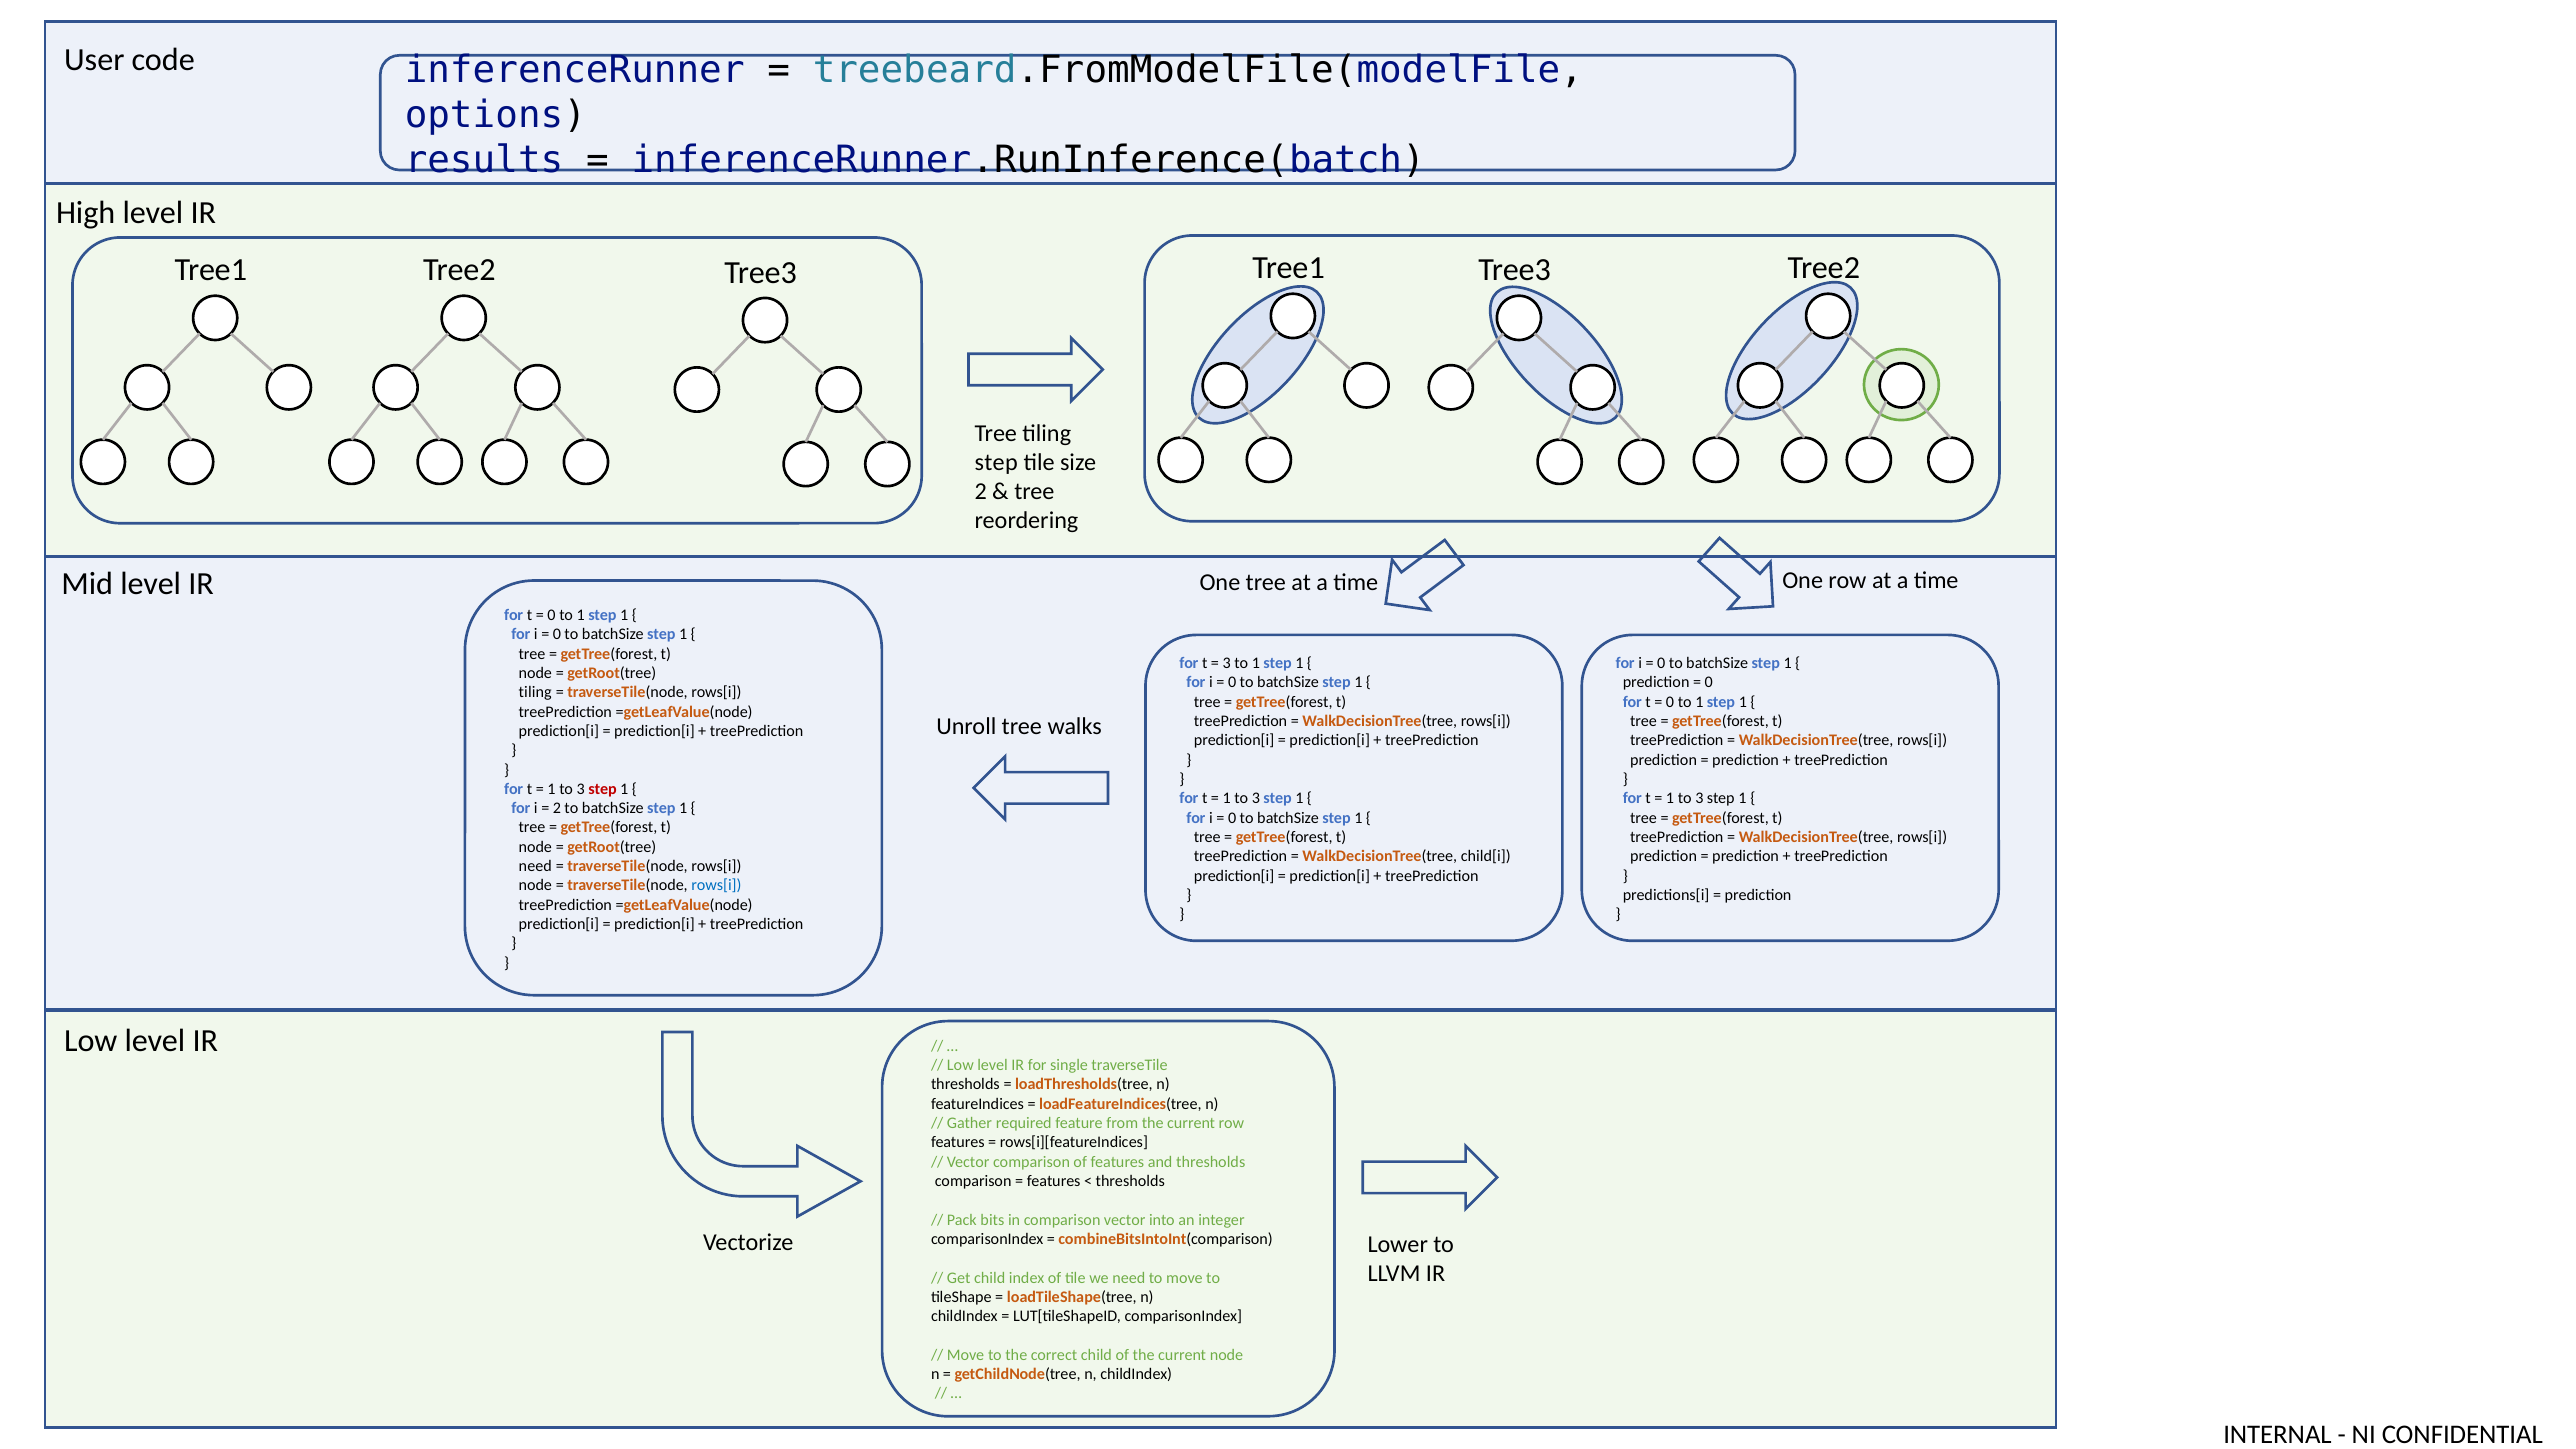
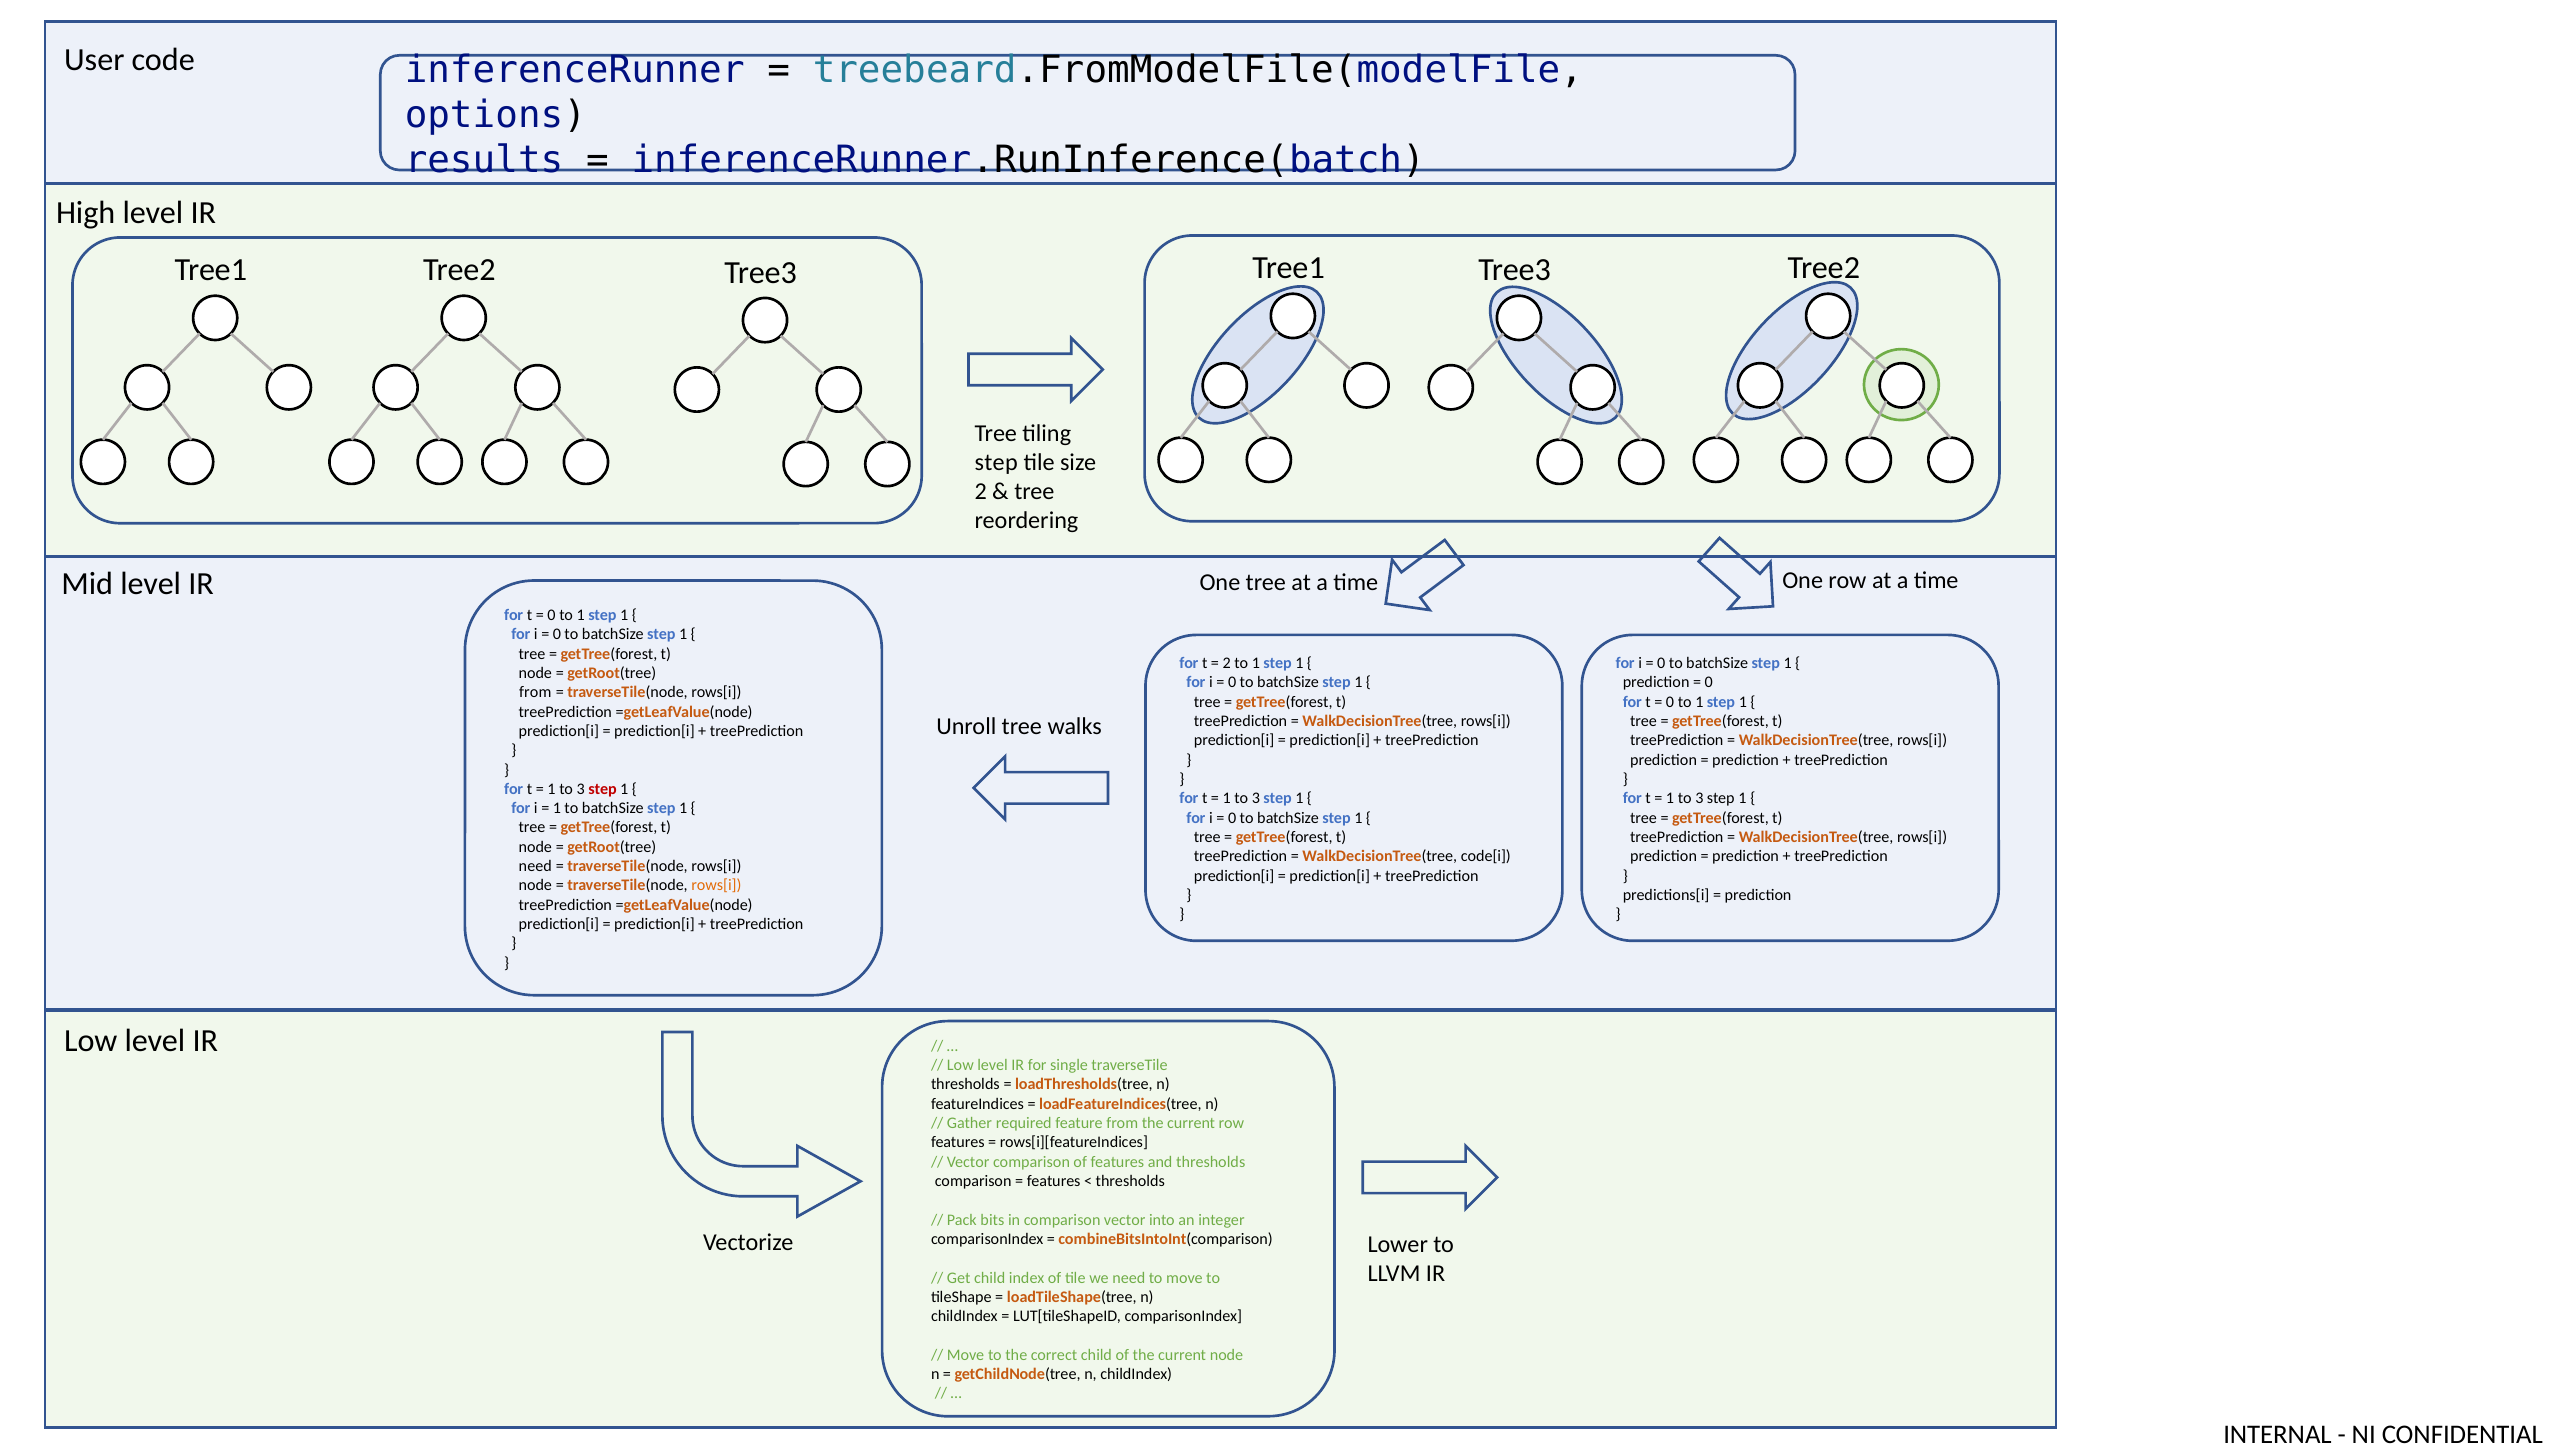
3 at (1227, 663): 3 -> 2
tiling at (535, 692): tiling -> from
2 at (557, 808): 2 -> 1
child[i: child[i -> code[i
rows[i at (716, 886) colour: blue -> orange
